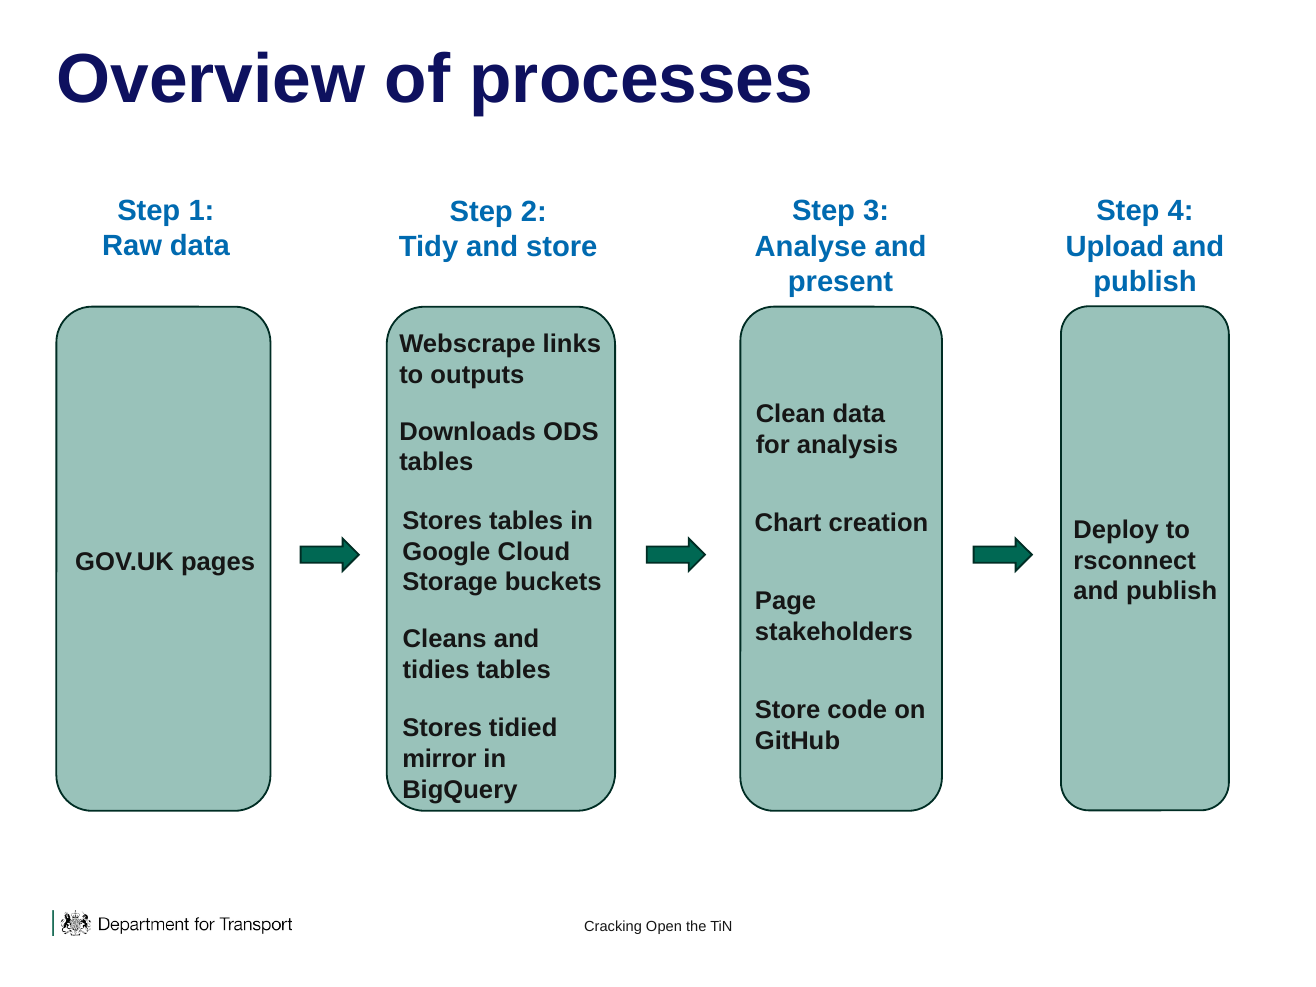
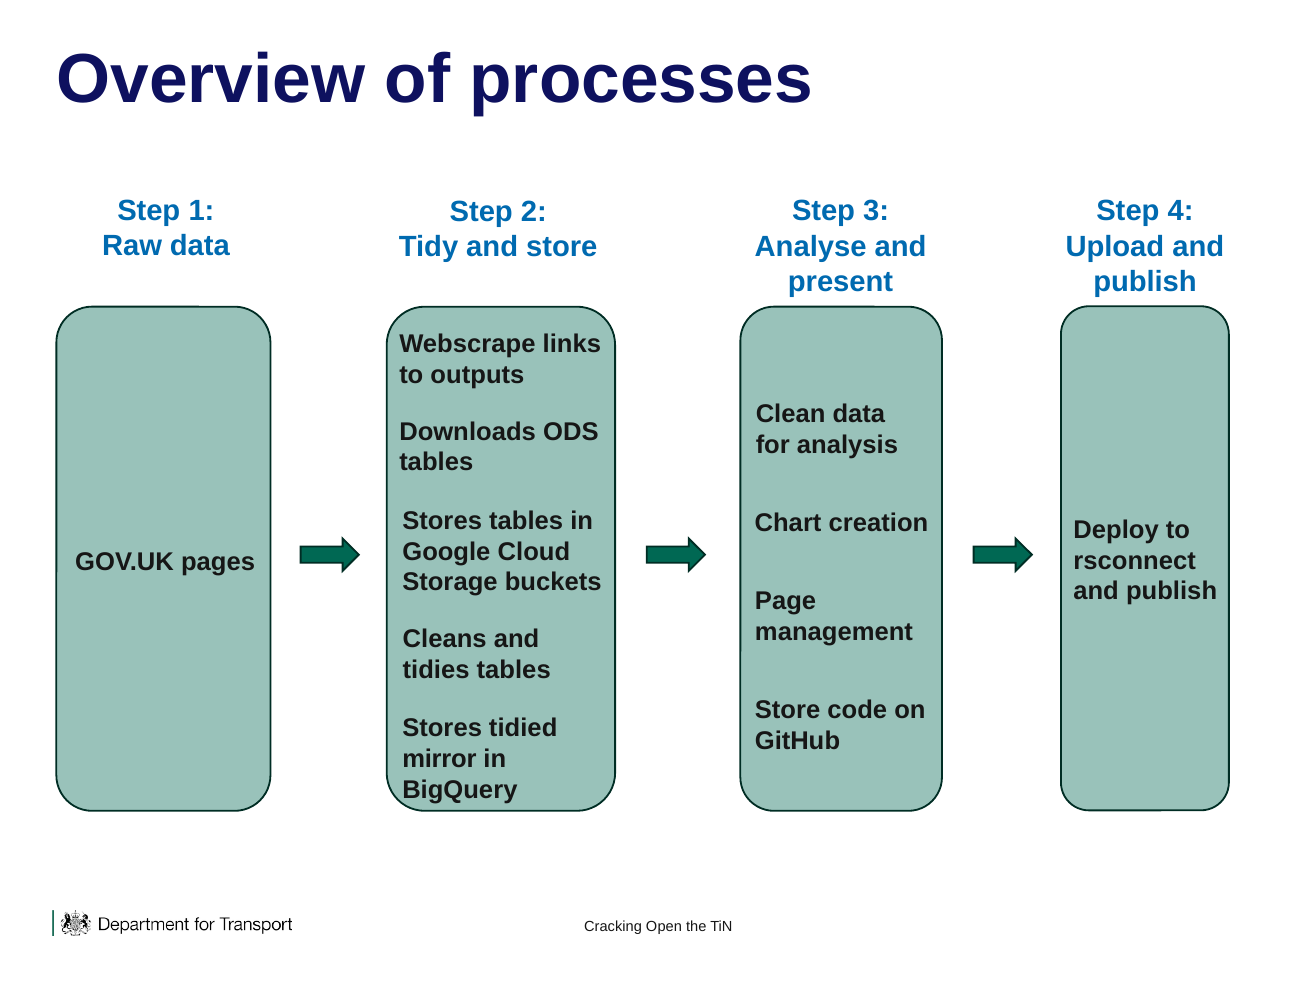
stakeholders: stakeholders -> management
